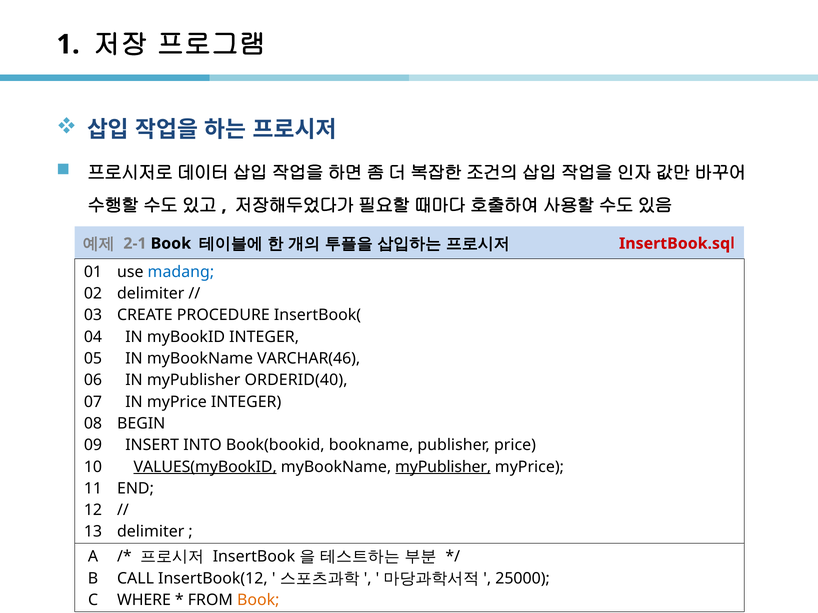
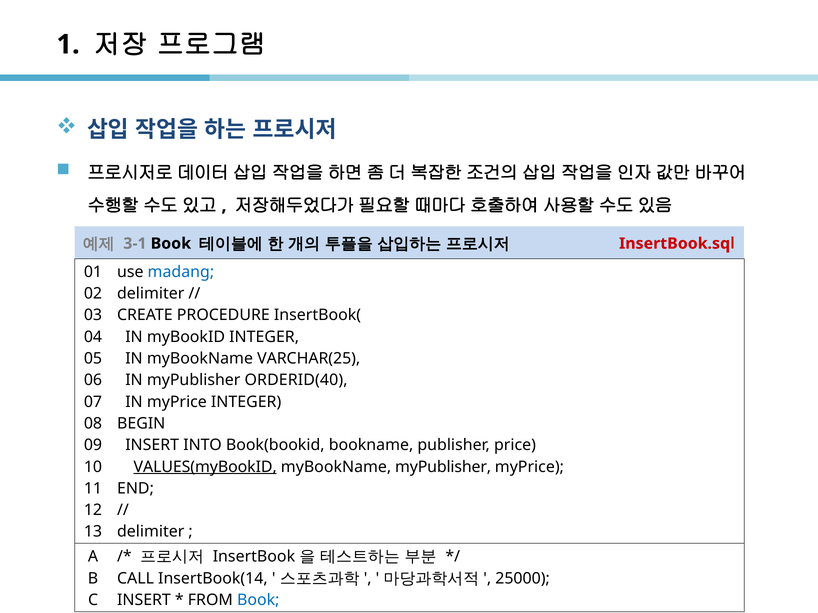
2-1: 2-1 -> 3-1
VARCHAR(46: VARCHAR(46 -> VARCHAR(25
myPublisher at (443, 467) underline: present -> none
InsertBook(12: InsertBook(12 -> InsertBook(14
WHERE at (144, 601): WHERE -> INSERT
Book at (258, 601) colour: orange -> blue
